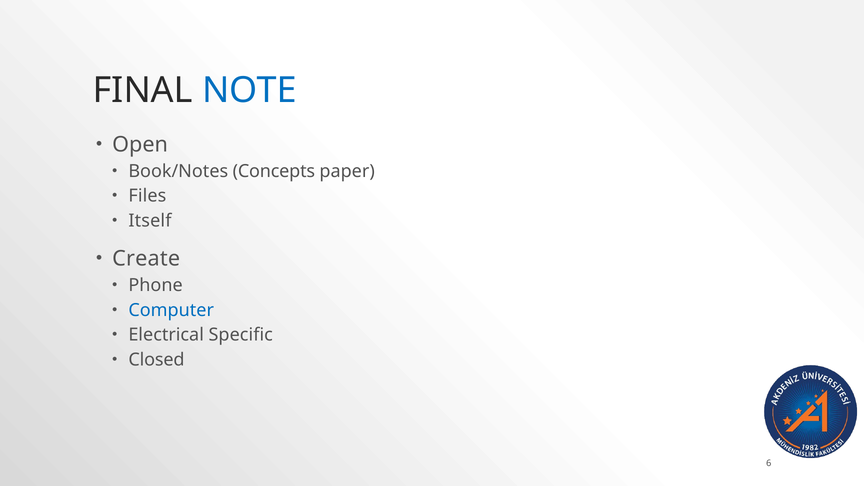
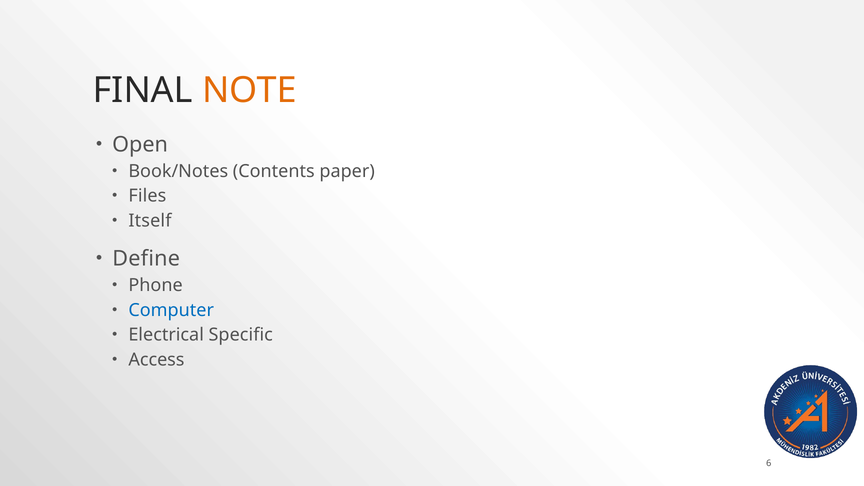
NOTE colour: blue -> orange
Concepts: Concepts -> Contents
Create: Create -> Define
Closed: Closed -> Access
